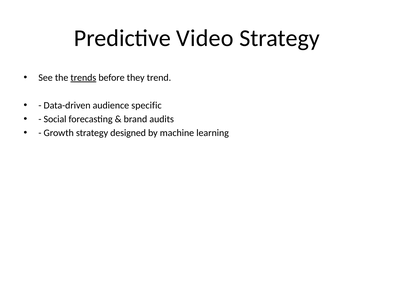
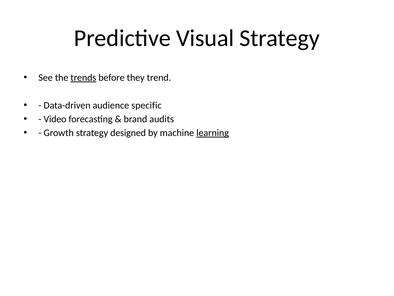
Video: Video -> Visual
Social: Social -> Video
learning underline: none -> present
